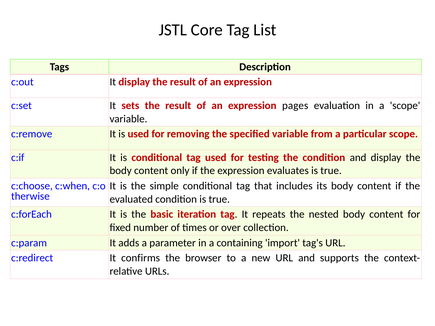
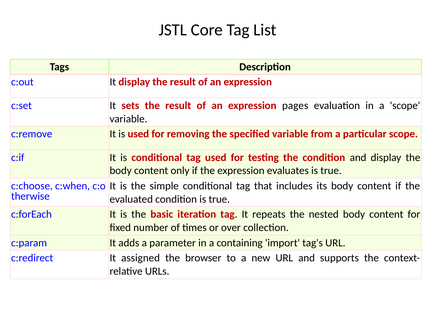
confirms: confirms -> assigned
